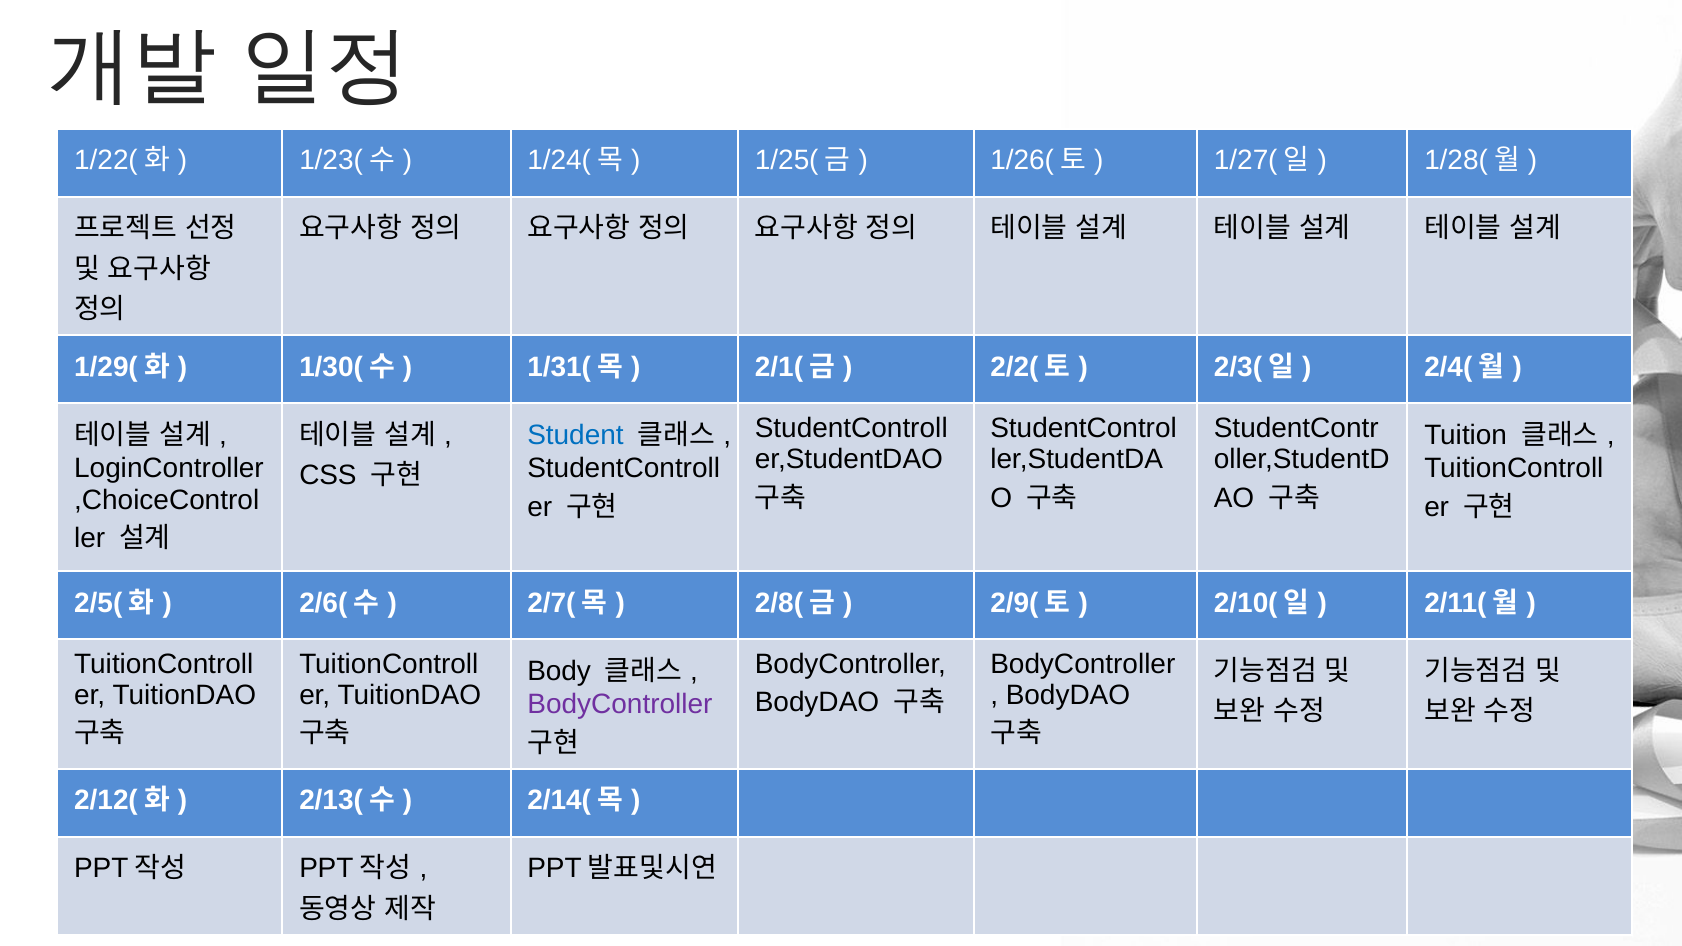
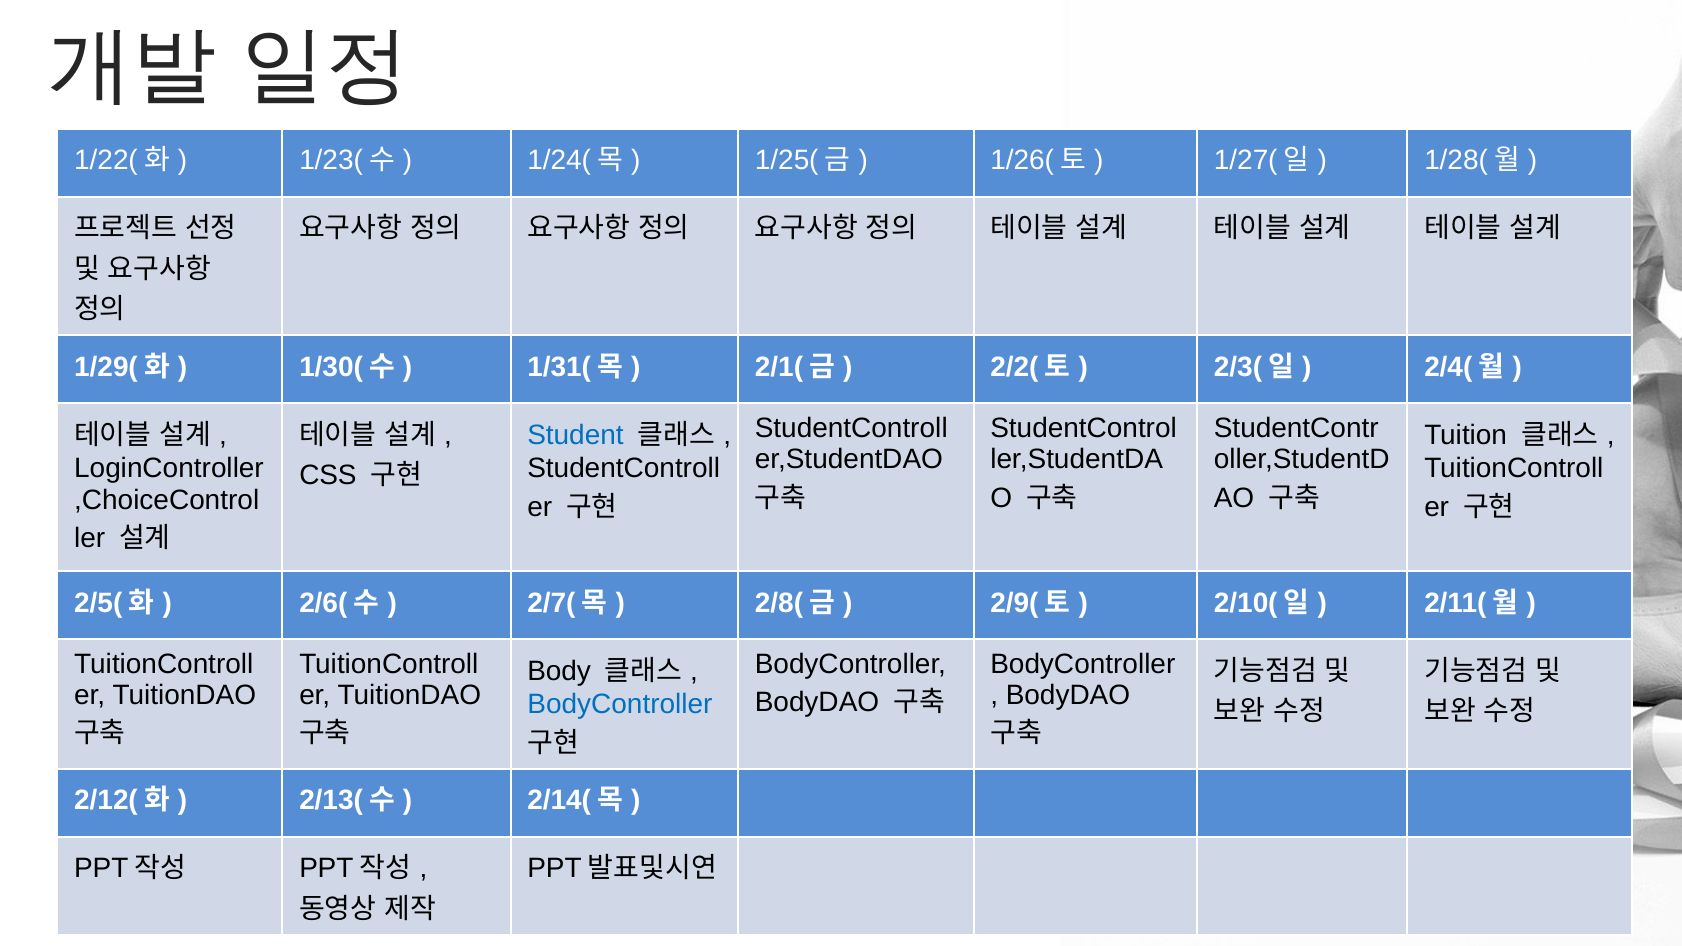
BodyController at (620, 705) colour: purple -> blue
